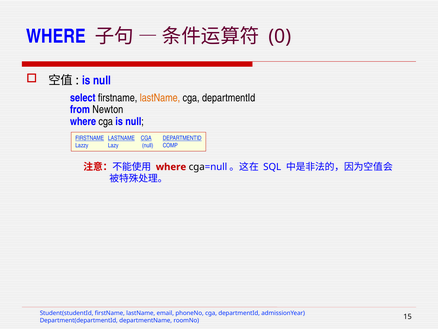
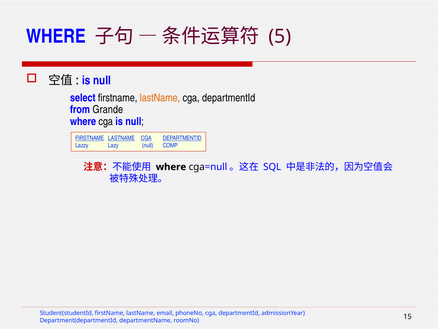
0: 0 -> 5
Newton: Newton -> Grande
where at (171, 167) colour: red -> black
